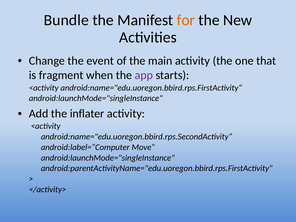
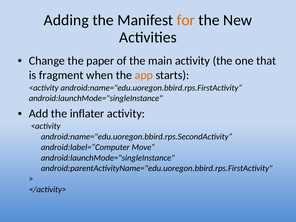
Bundle: Bundle -> Adding
event: event -> paper
app colour: purple -> orange
